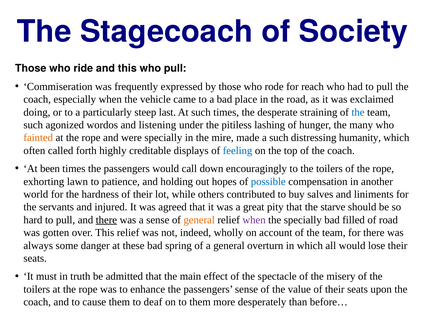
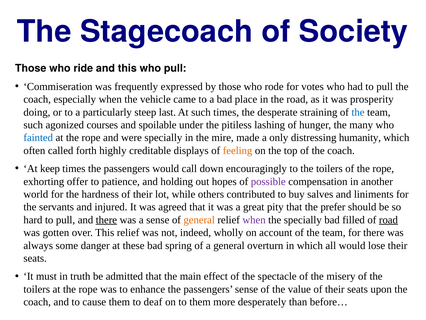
reach: reach -> votes
exclaimed: exclaimed -> prosperity
wordos: wordos -> courses
listening: listening -> spoilable
fainted colour: orange -> blue
a such: such -> only
feeling colour: blue -> orange
been: been -> keep
lawn: lawn -> offer
possible colour: blue -> purple
starve: starve -> prefer
road at (388, 220) underline: none -> present
